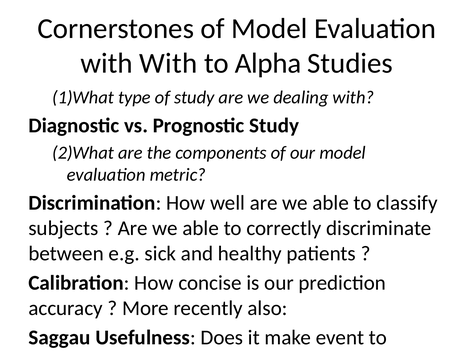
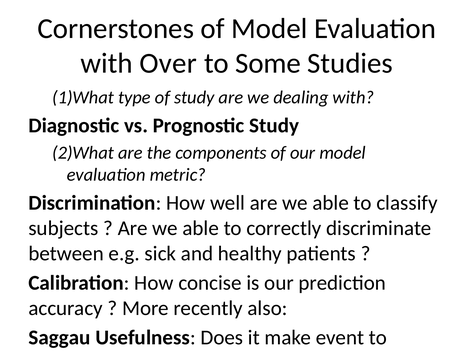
with With: With -> Over
Alpha: Alpha -> Some
